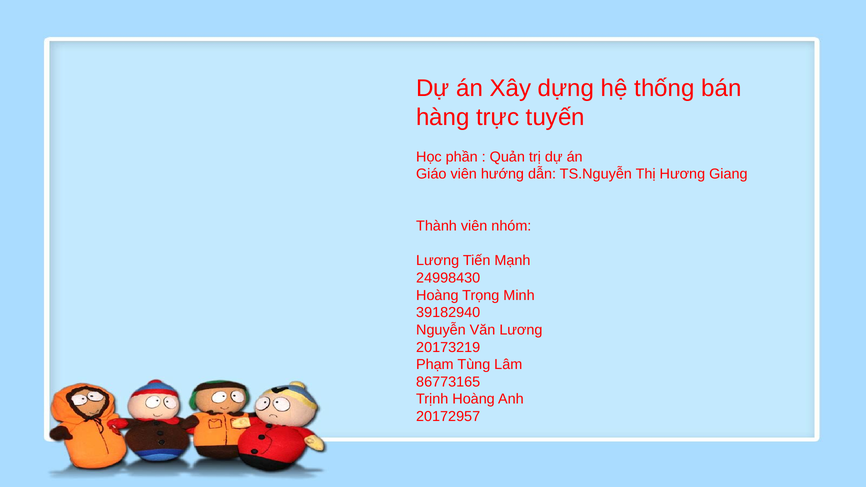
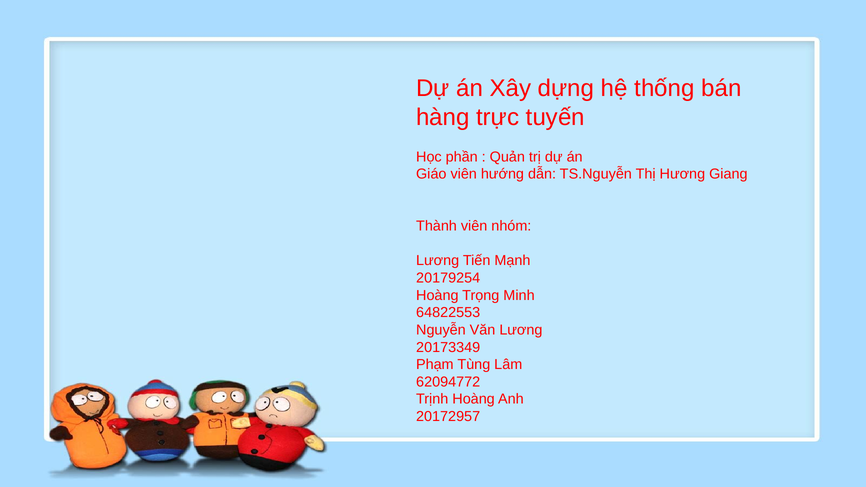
24998430: 24998430 -> 20179254
39182940: 39182940 -> 64822553
20173219: 20173219 -> 20173349
86773165: 86773165 -> 62094772
